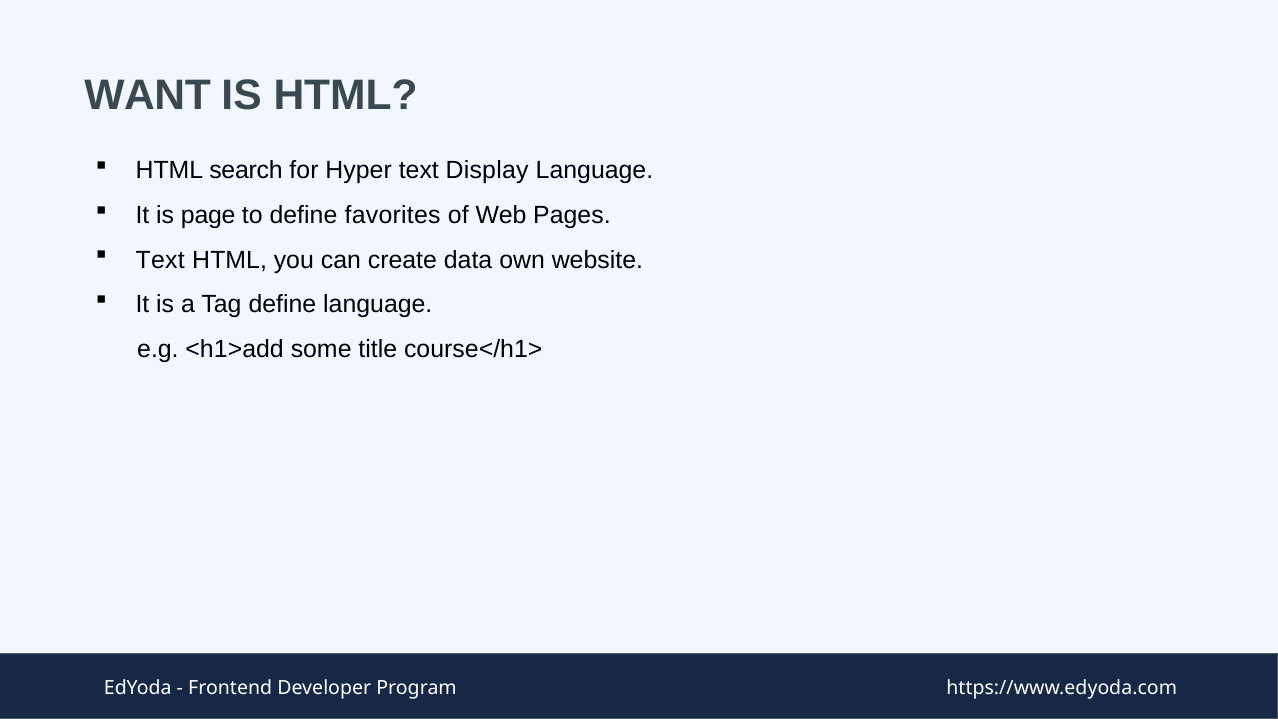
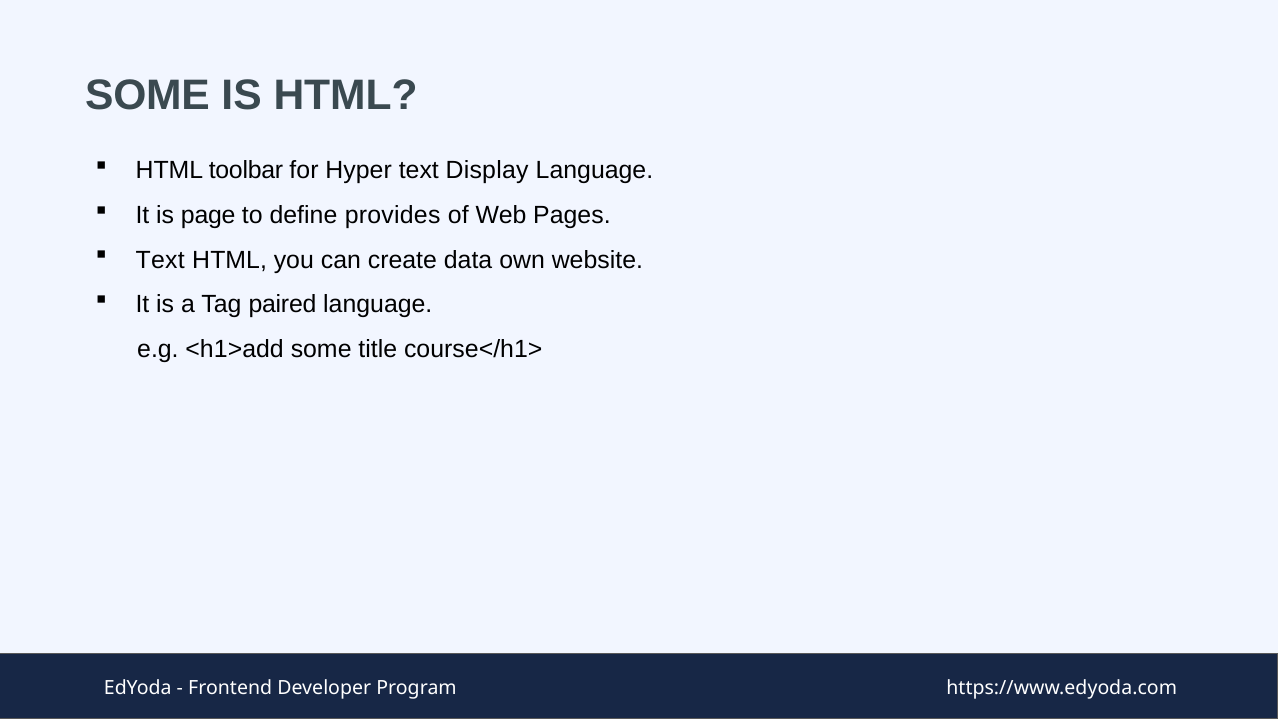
WANT at (148, 95): WANT -> SOME
search: search -> toolbar
favorites: favorites -> provides
Tag define: define -> paired
